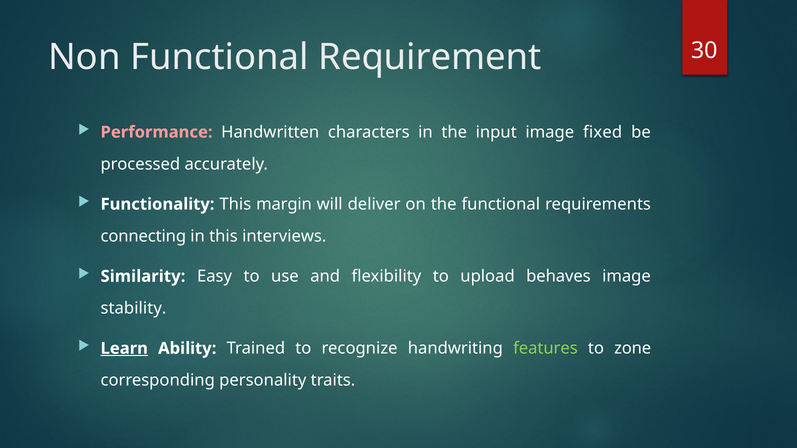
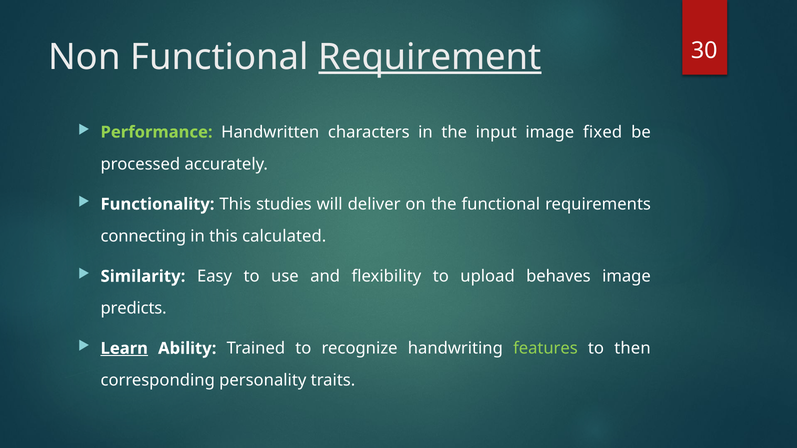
Requirement underline: none -> present
Performance colour: pink -> light green
margin: margin -> studies
interviews: interviews -> calculated
stability: stability -> predicts
zone: zone -> then
